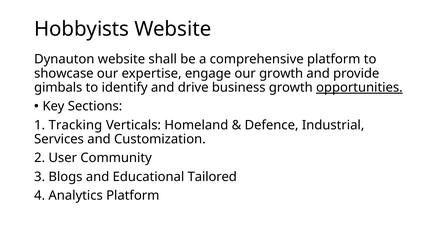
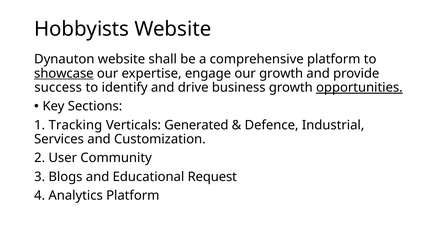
showcase underline: none -> present
gimbals: gimbals -> success
Homeland: Homeland -> Generated
Tailored: Tailored -> Request
